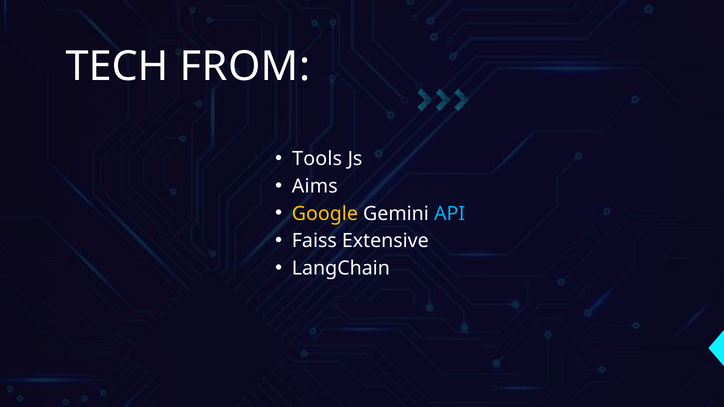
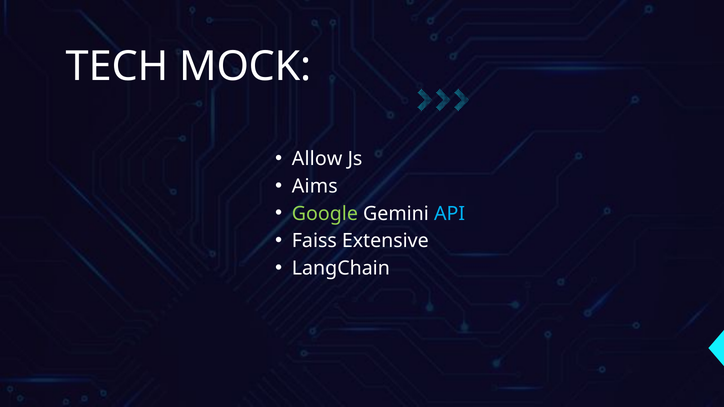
FROM: FROM -> MOCK
Tools: Tools -> Allow
Google colour: yellow -> light green
